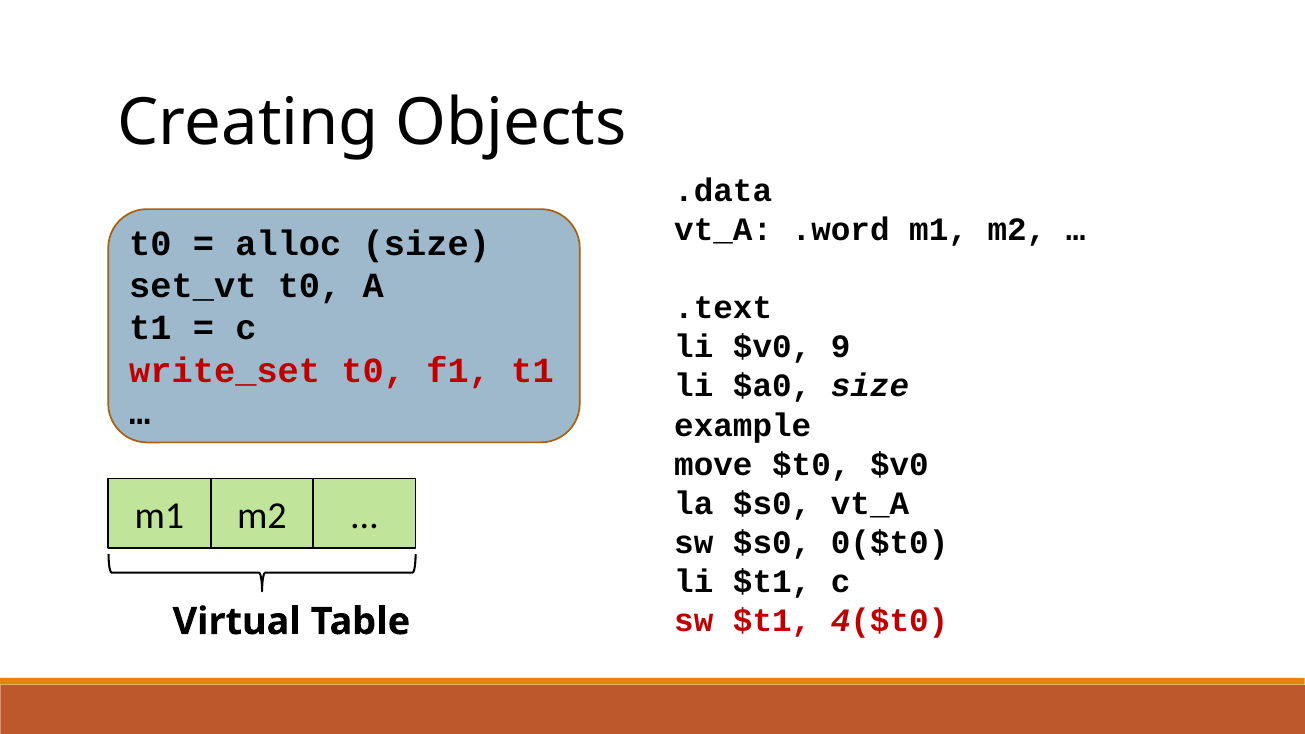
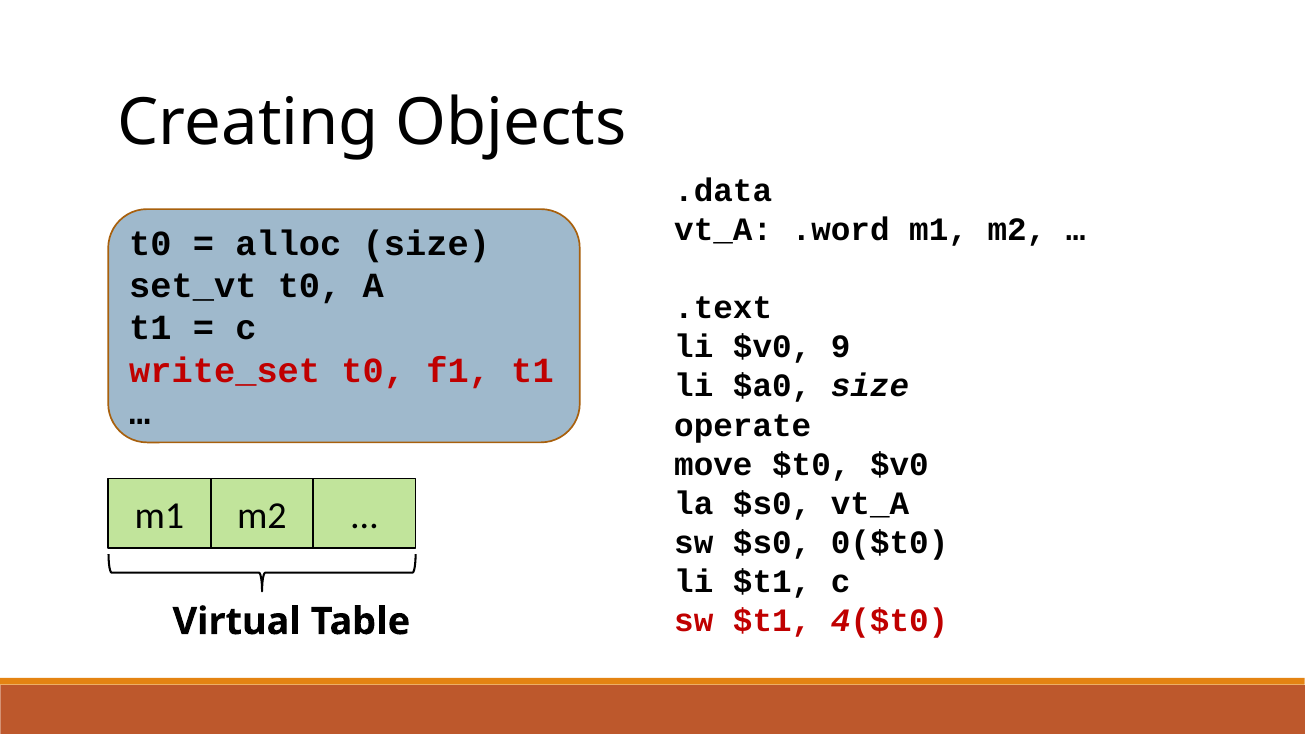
example: example -> operate
